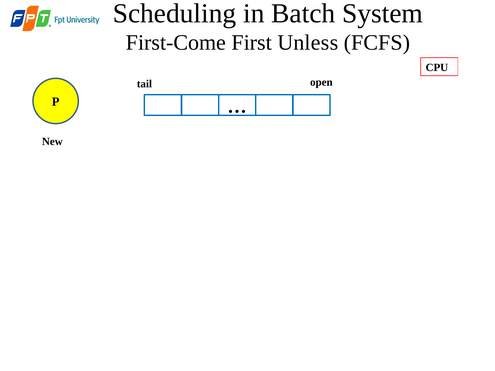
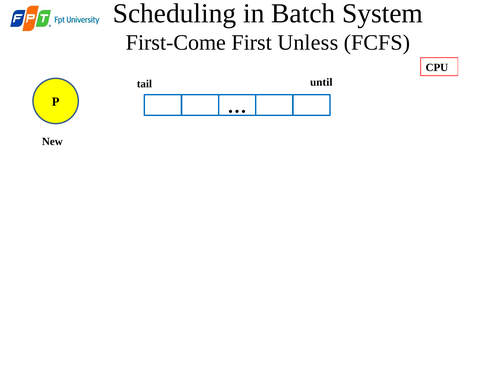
open: open -> until
